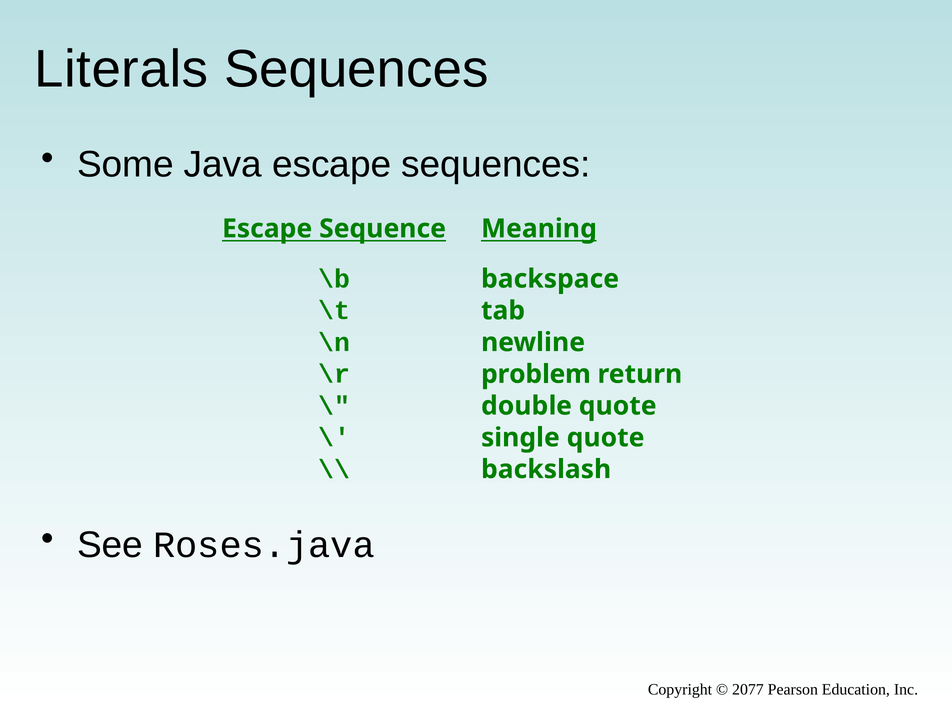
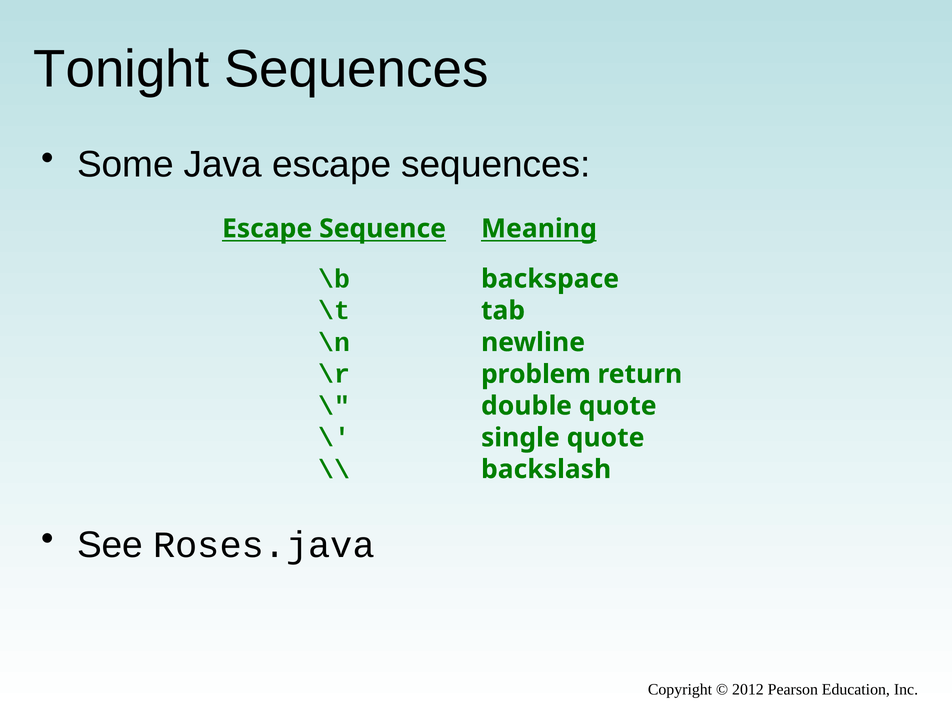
Literals: Literals -> Tonight
2077: 2077 -> 2012
